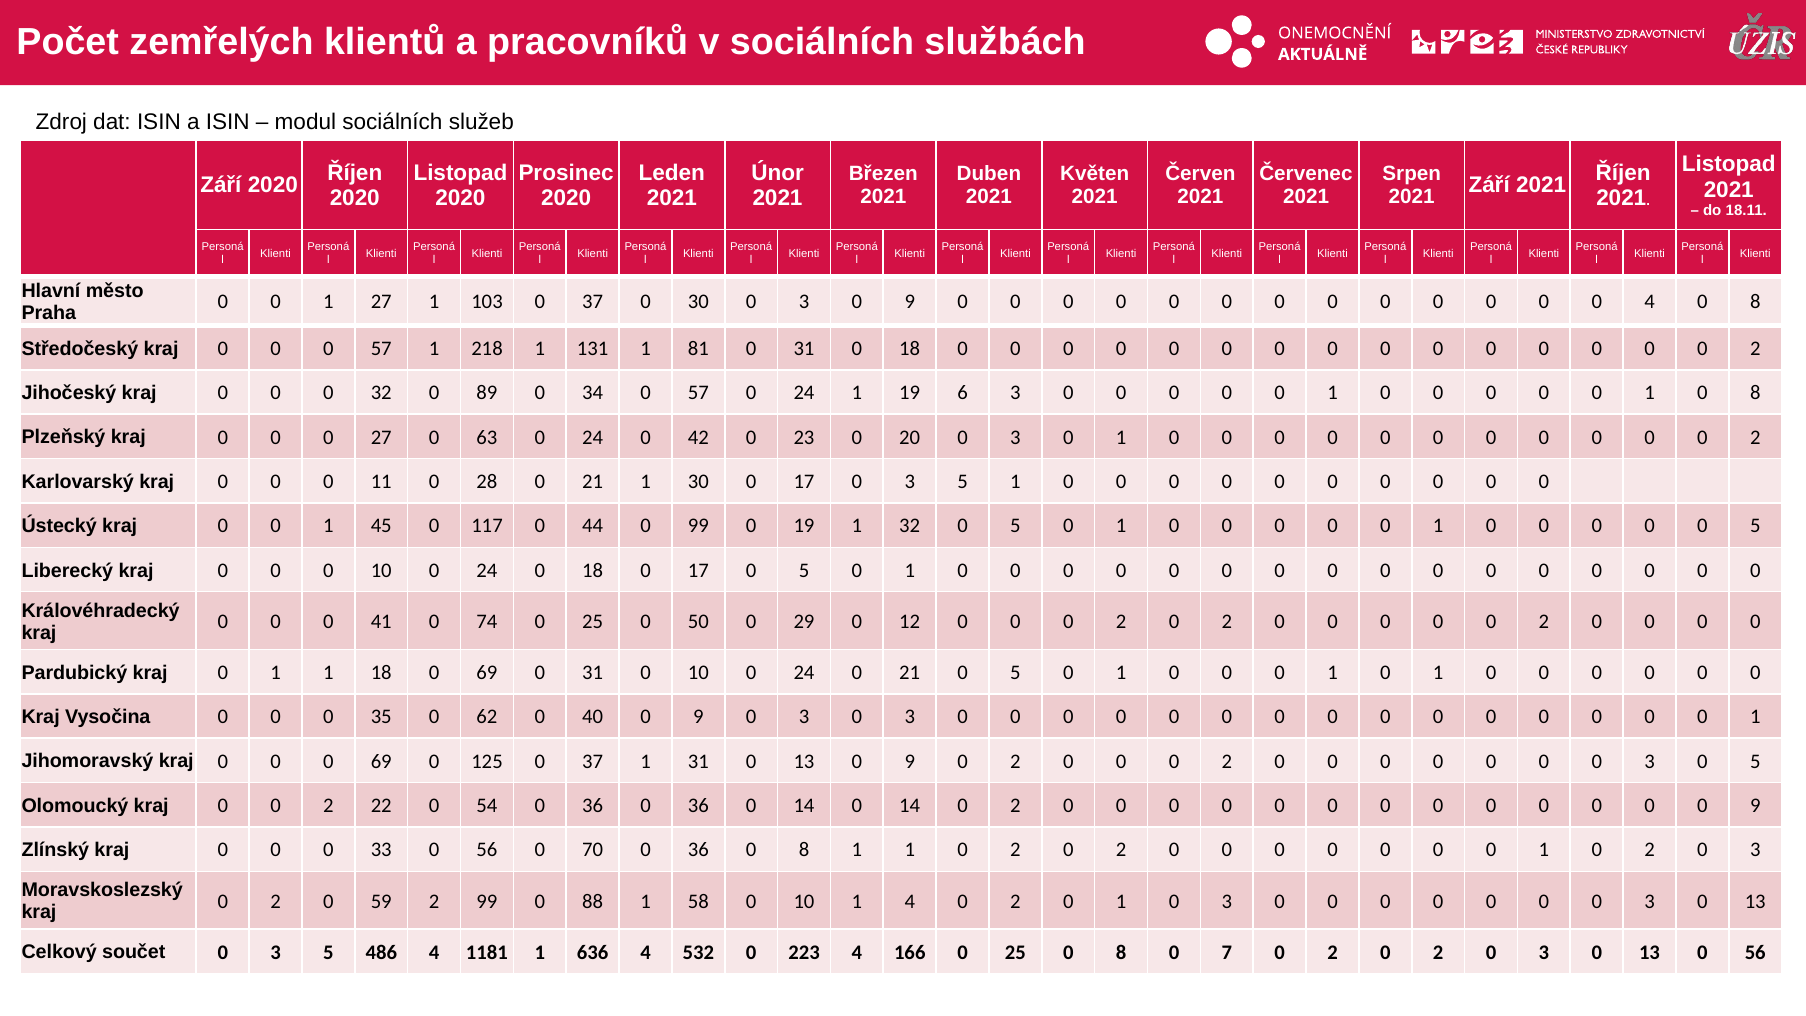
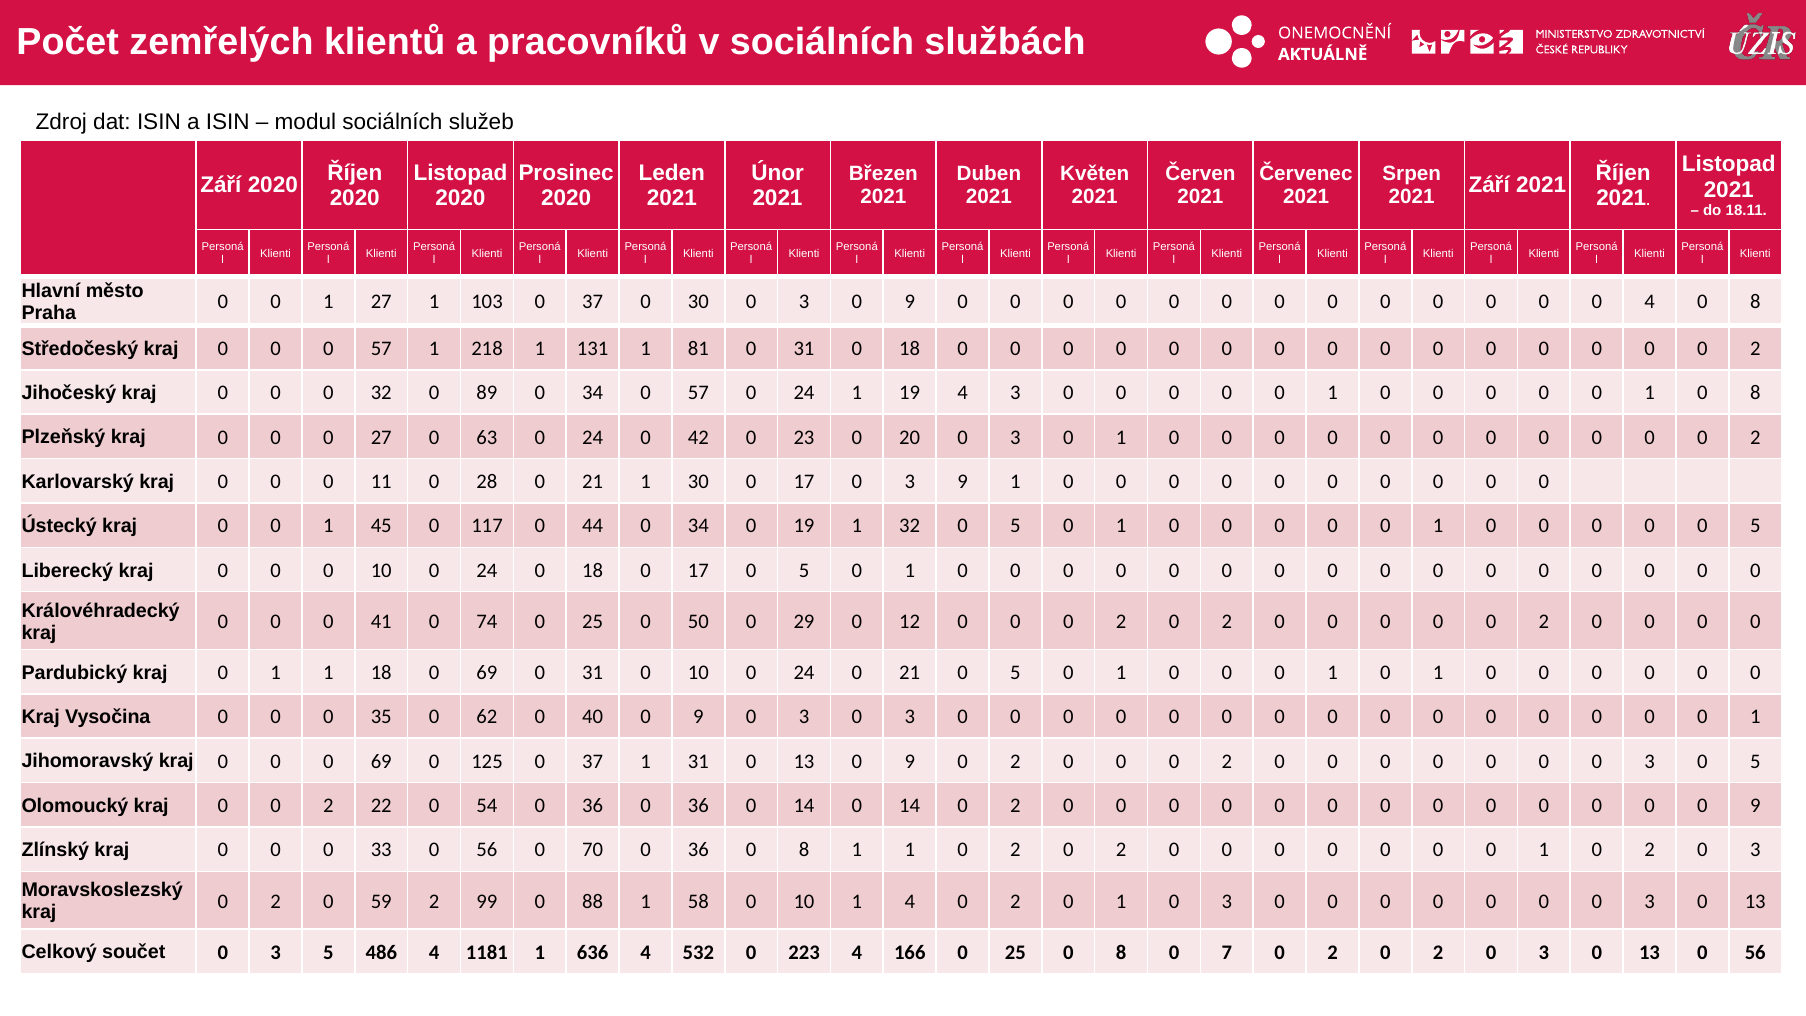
19 6: 6 -> 4
17 0 3 5: 5 -> 9
44 0 99: 99 -> 34
